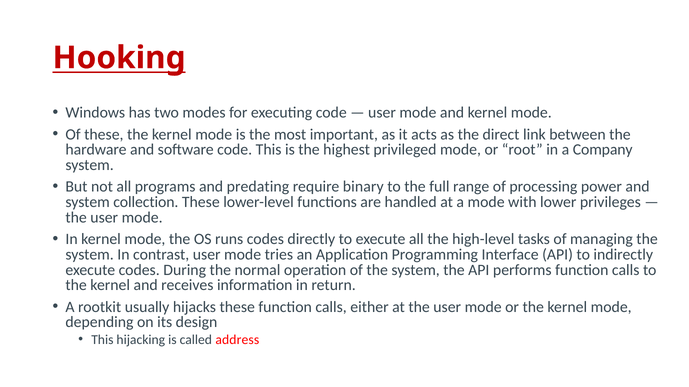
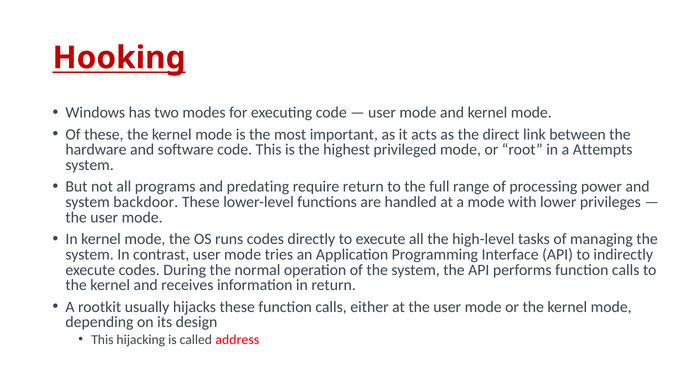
Company: Company -> Attempts
require binary: binary -> return
collection: collection -> backdoor
